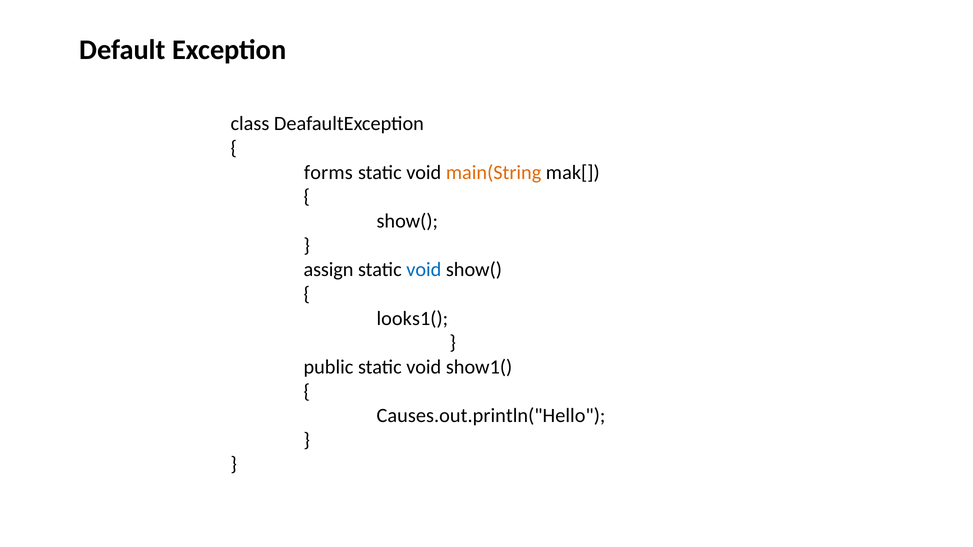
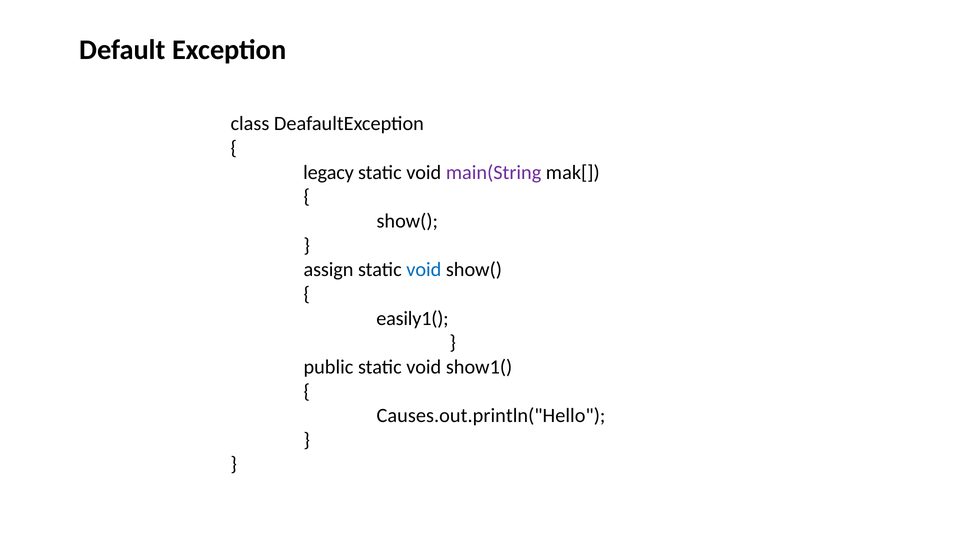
forms: forms -> legacy
main(String colour: orange -> purple
looks1(: looks1( -> easily1(
